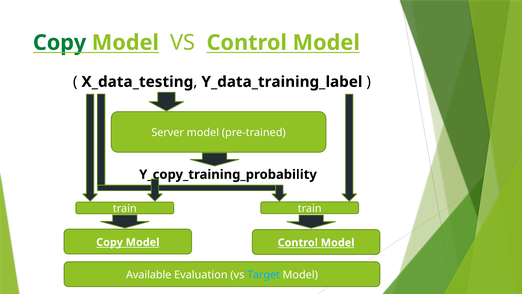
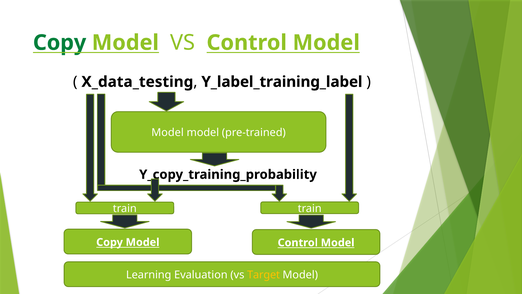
Y_data_training_label: Y_data_training_label -> Y_label_training_label
Server at (168, 133): Server -> Model
Available: Available -> Learning
Target colour: light blue -> yellow
